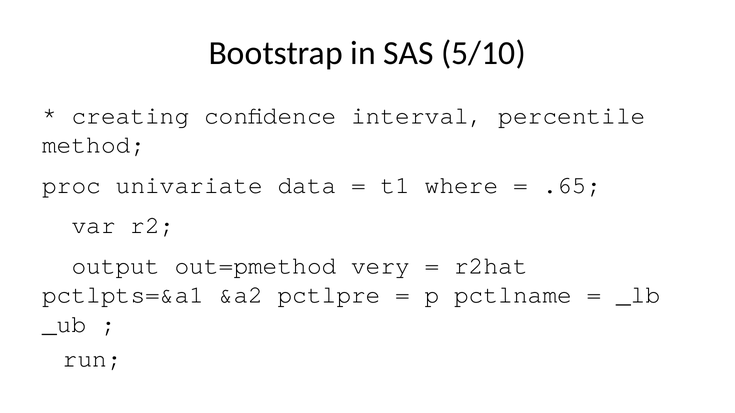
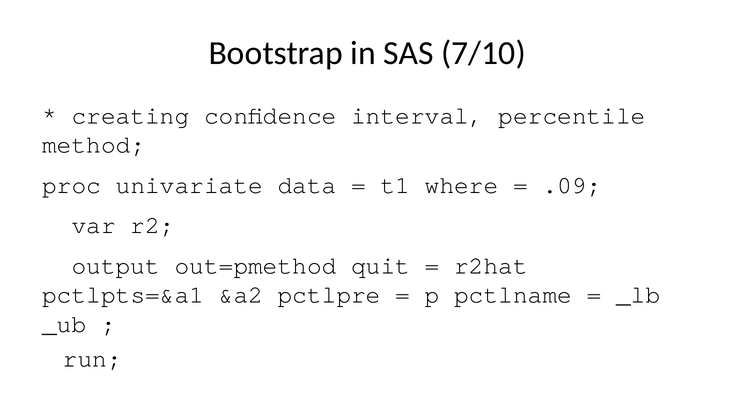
5/10: 5/10 -> 7/10
.65: .65 -> .09
very: very -> quit
